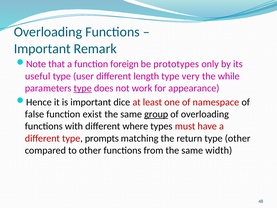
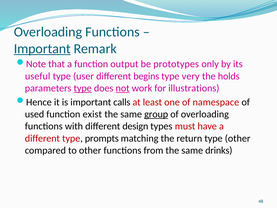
Important at (42, 49) underline: none -> present
foreign: foreign -> output
length: length -> begins
while: while -> holds
not underline: none -> present
appearance: appearance -> illustrations
dice: dice -> calls
false: false -> used
where: where -> design
width: width -> drinks
